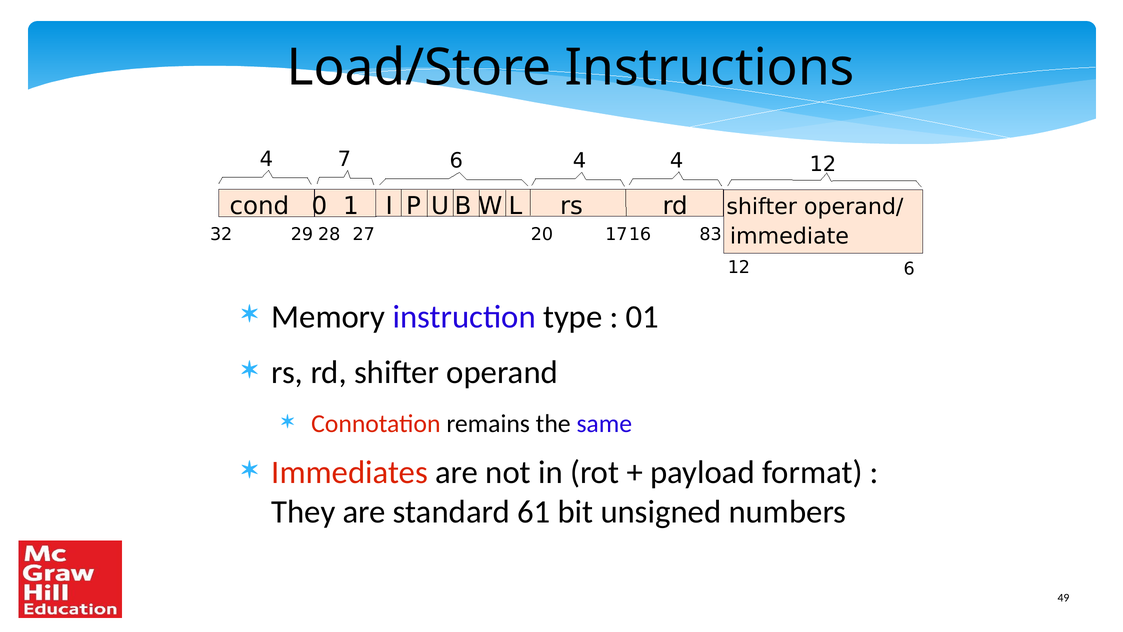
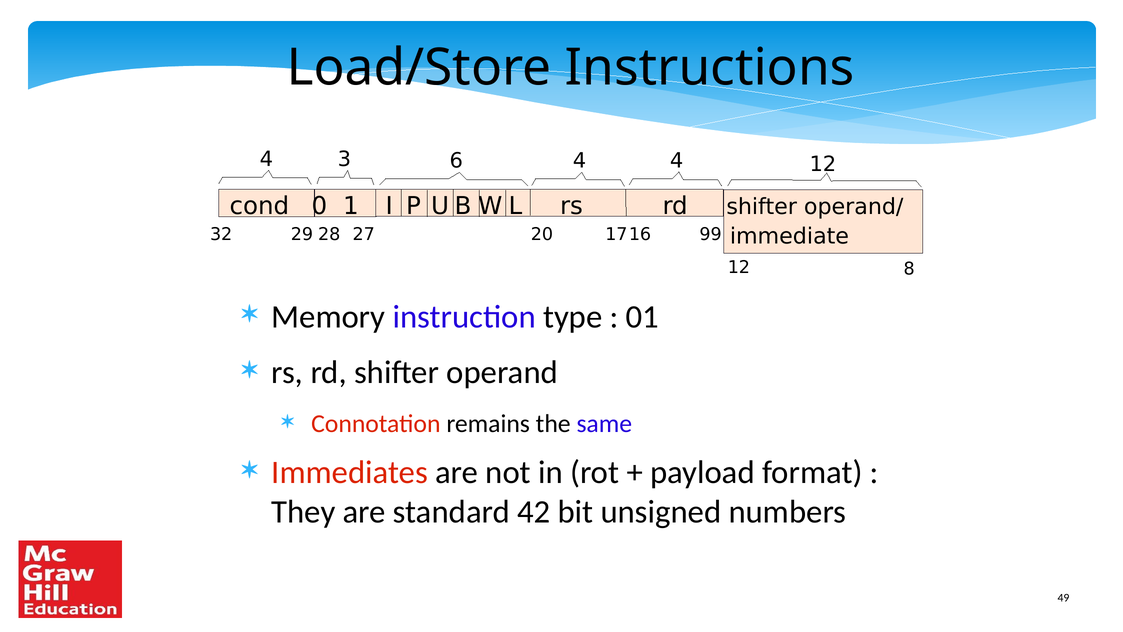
7: 7 -> 3
83: 83 -> 99
12 6: 6 -> 8
61: 61 -> 42
